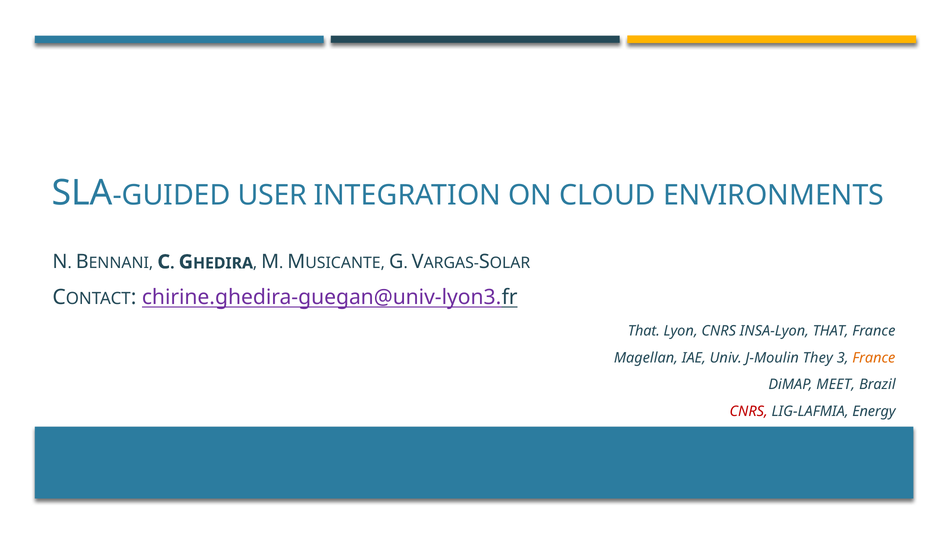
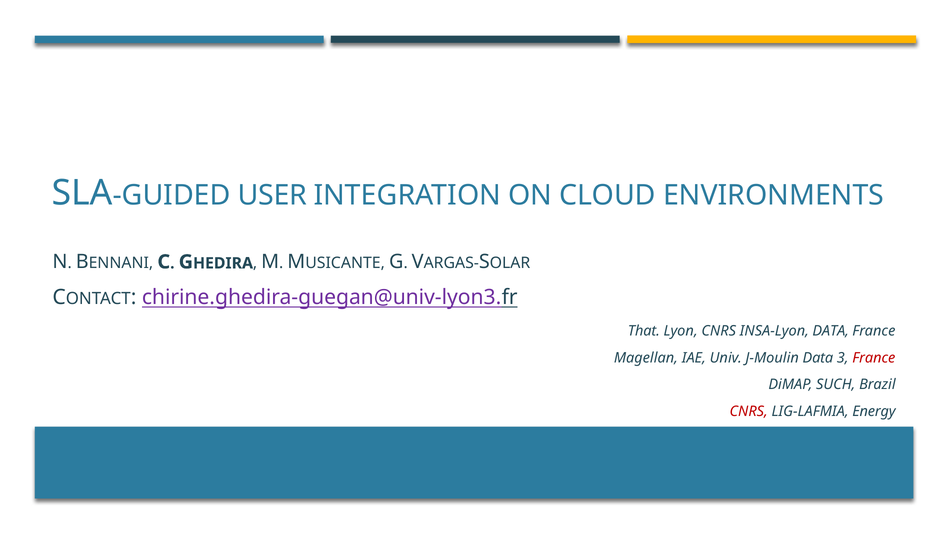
INSA-Lyon THAT: THAT -> DATA
J-Moulin They: They -> Data
France at (874, 358) colour: orange -> red
MEET: MEET -> SUCH
